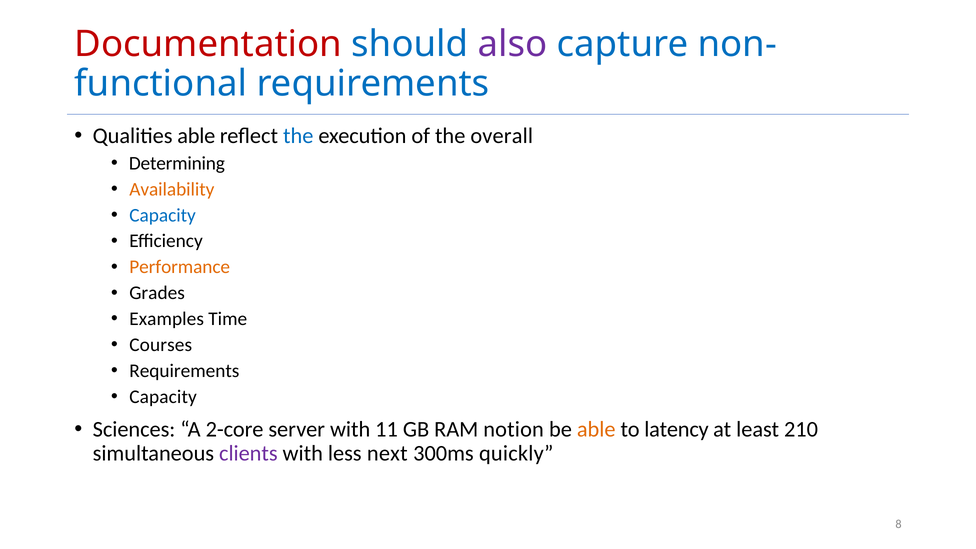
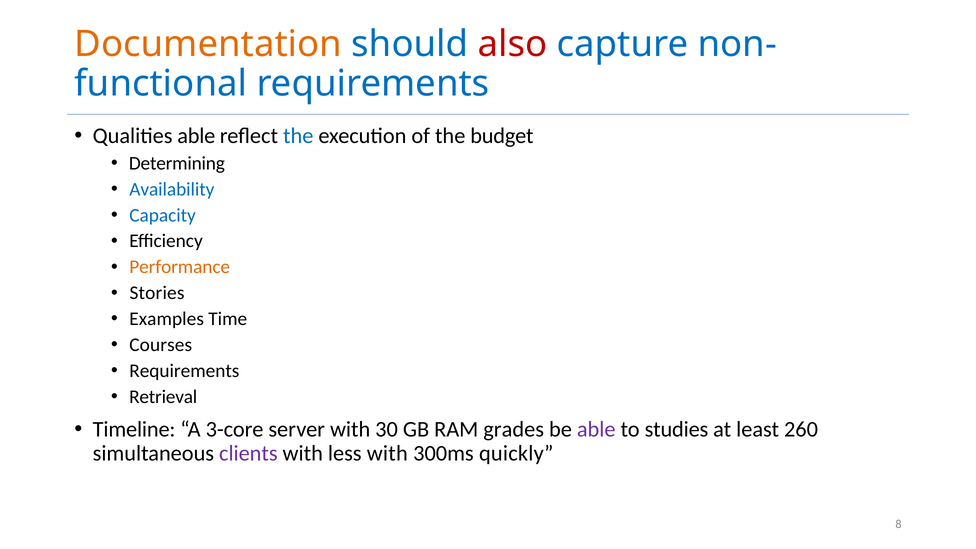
Documentation colour: red -> orange
also colour: purple -> red
overall: overall -> budget
Availability colour: orange -> blue
Grades: Grades -> Stories
Capacity at (163, 397): Capacity -> Retrieval
Sciences: Sciences -> Timeline
2-core: 2-core -> 3-core
11: 11 -> 30
notion: notion -> grades
able at (596, 429) colour: orange -> purple
latency: latency -> studies
210: 210 -> 260
less next: next -> with
